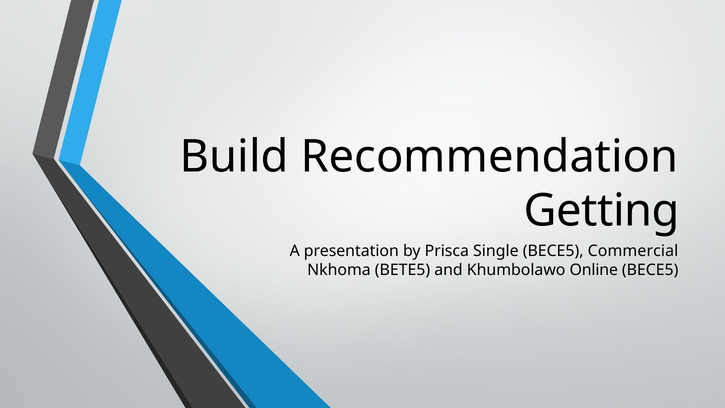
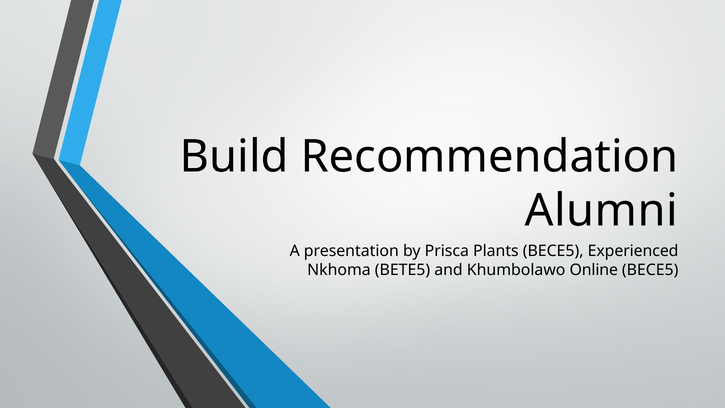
Getting: Getting -> Alumni
Single: Single -> Plants
Commercial: Commercial -> Experienced
